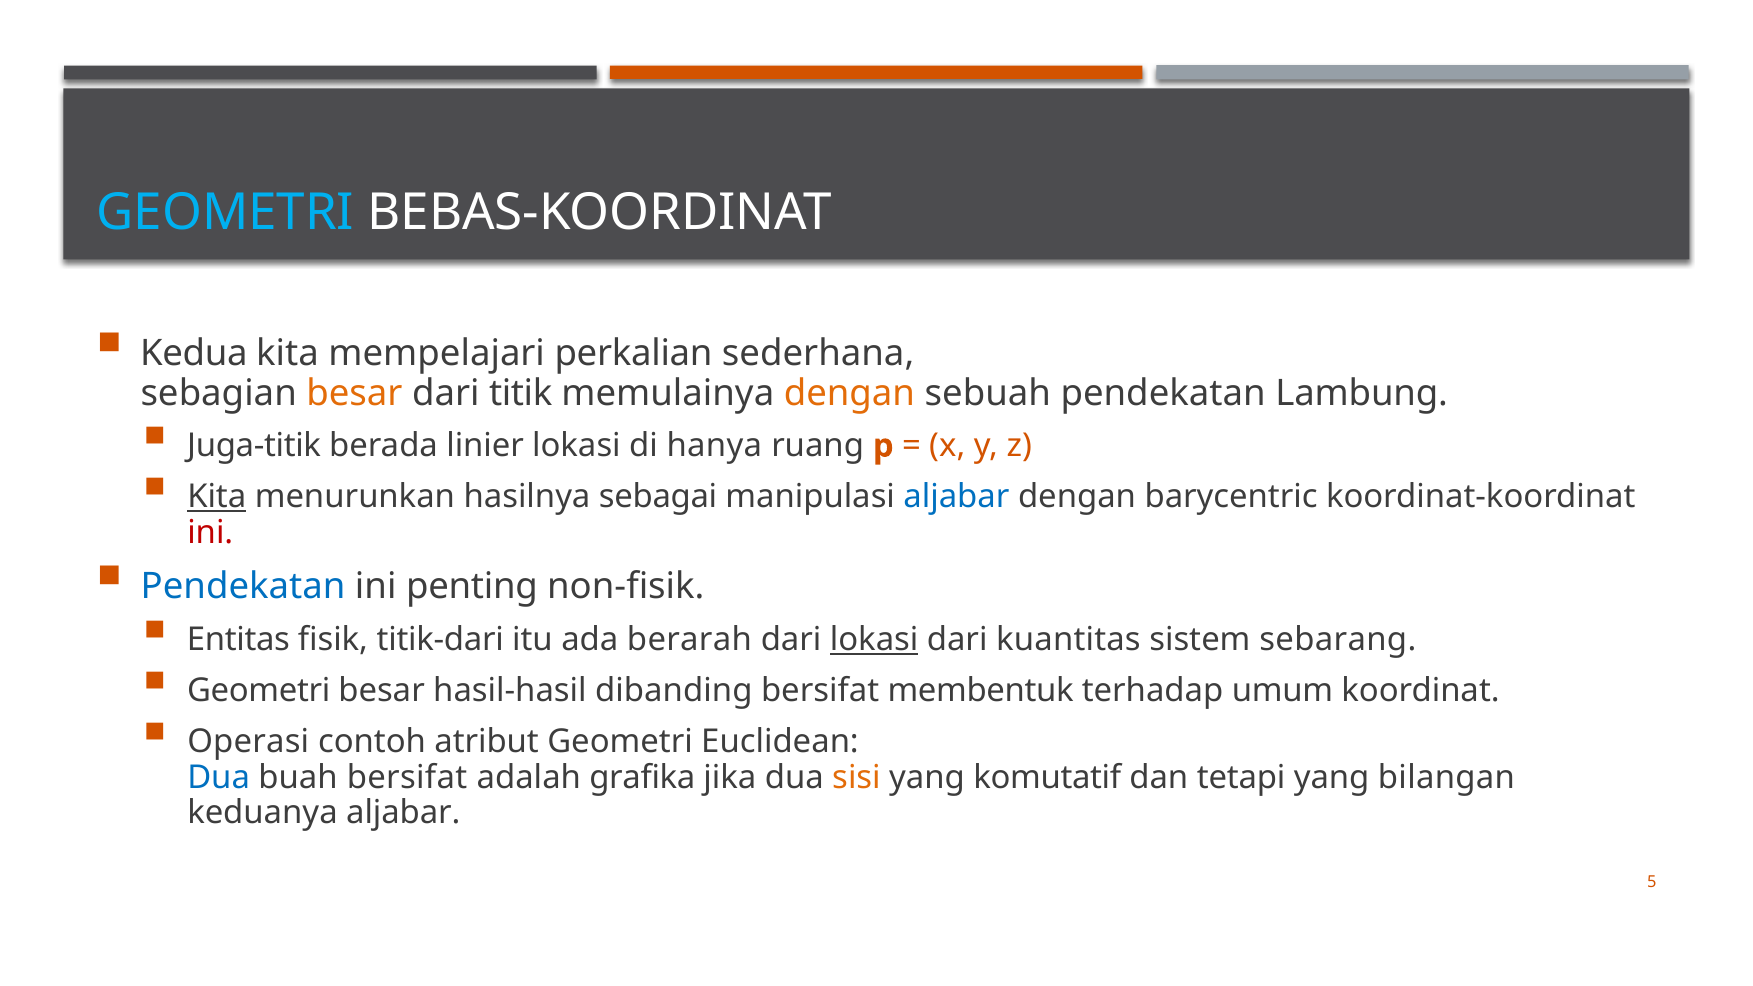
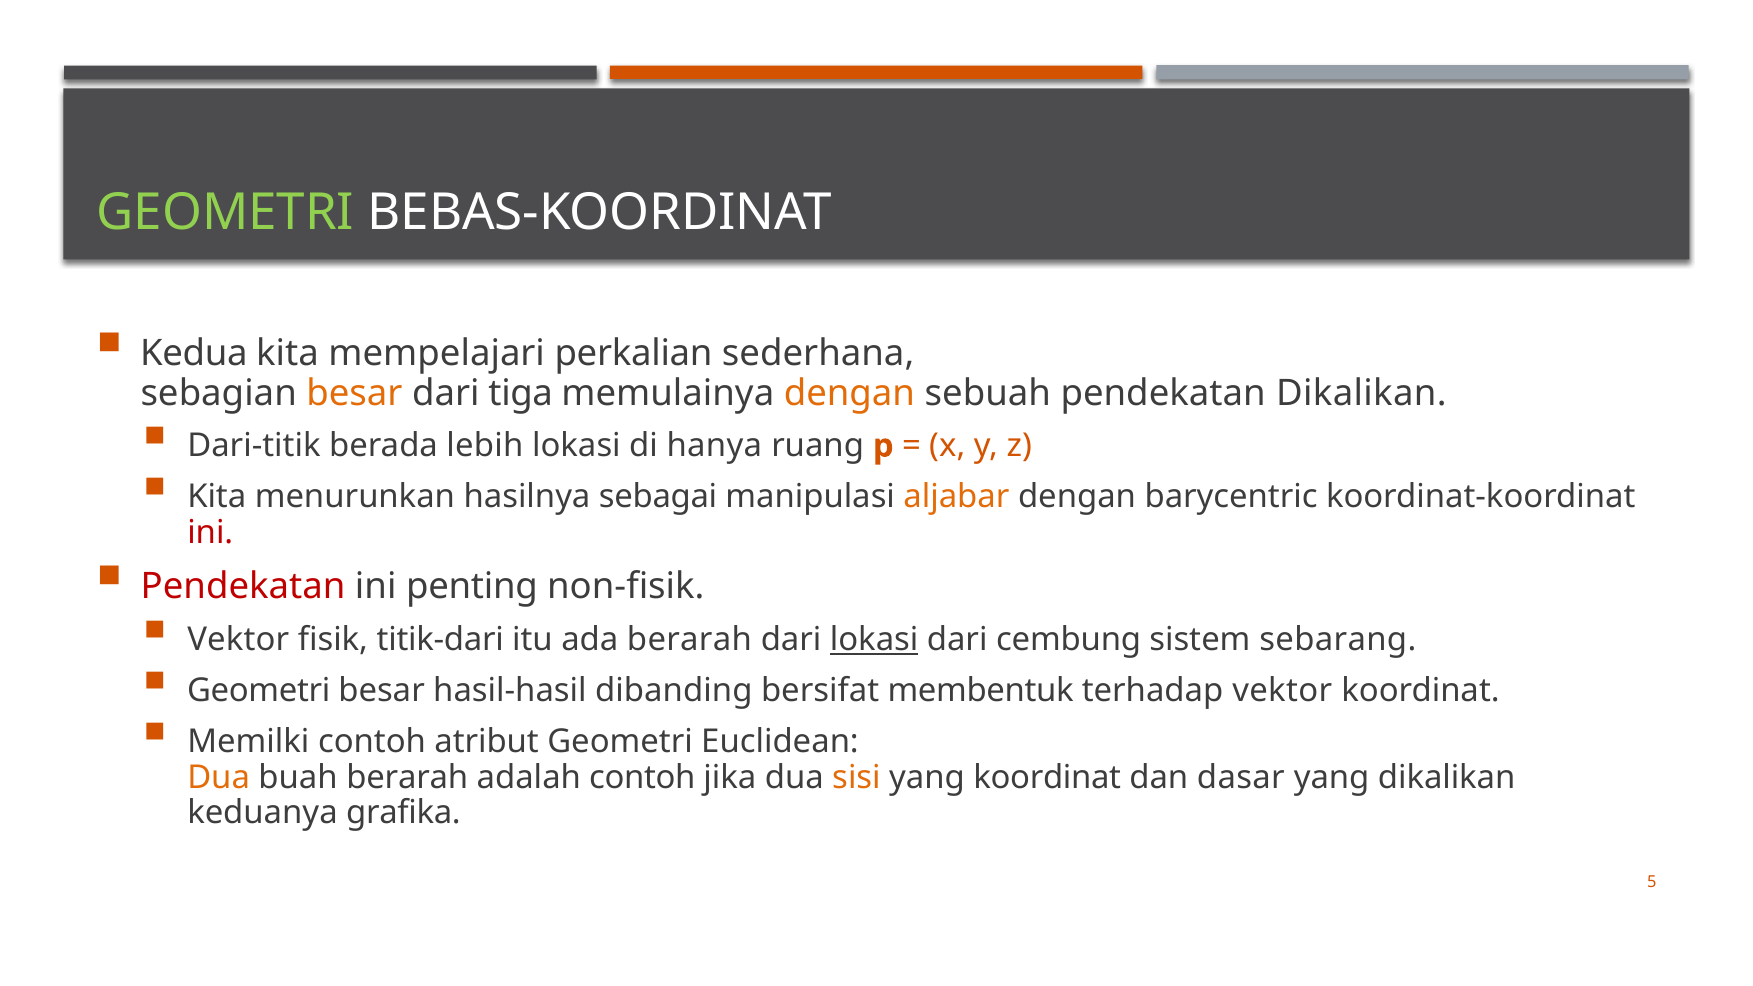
GEOMETRI at (225, 213) colour: light blue -> light green
titik: titik -> tiga
pendekatan Lambung: Lambung -> Dikalikan
Juga-titik: Juga-titik -> Dari-titik
linier: linier -> lebih
Kita at (217, 497) underline: present -> none
aljabar at (956, 497) colour: blue -> orange
Pendekatan at (243, 587) colour: blue -> red
Entitas at (238, 640): Entitas -> Vektor
kuantitas: kuantitas -> cembung
terhadap umum: umum -> vektor
Operasi: Operasi -> Memilki
Dua at (219, 778) colour: blue -> orange
buah bersifat: bersifat -> berarah
adalah grafika: grafika -> contoh
yang komutatif: komutatif -> koordinat
tetapi: tetapi -> dasar
yang bilangan: bilangan -> dikalikan
keduanya aljabar: aljabar -> grafika
